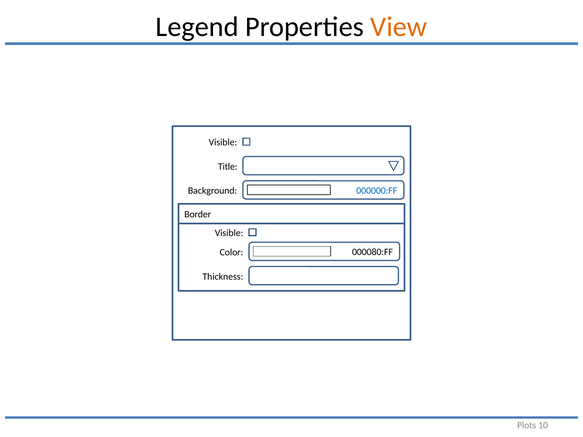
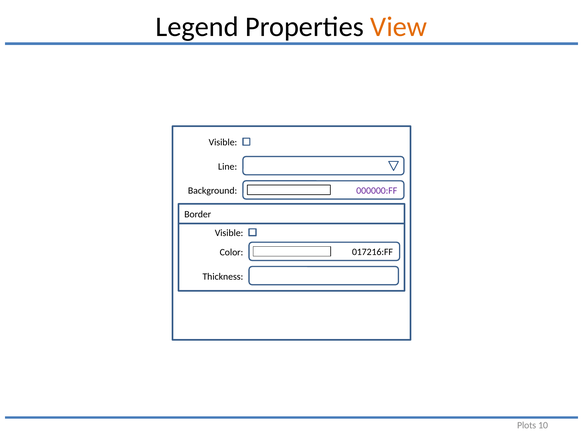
Title: Title -> Line
000000:FF colour: blue -> purple
000080:FF: 000080:FF -> 017216:FF
